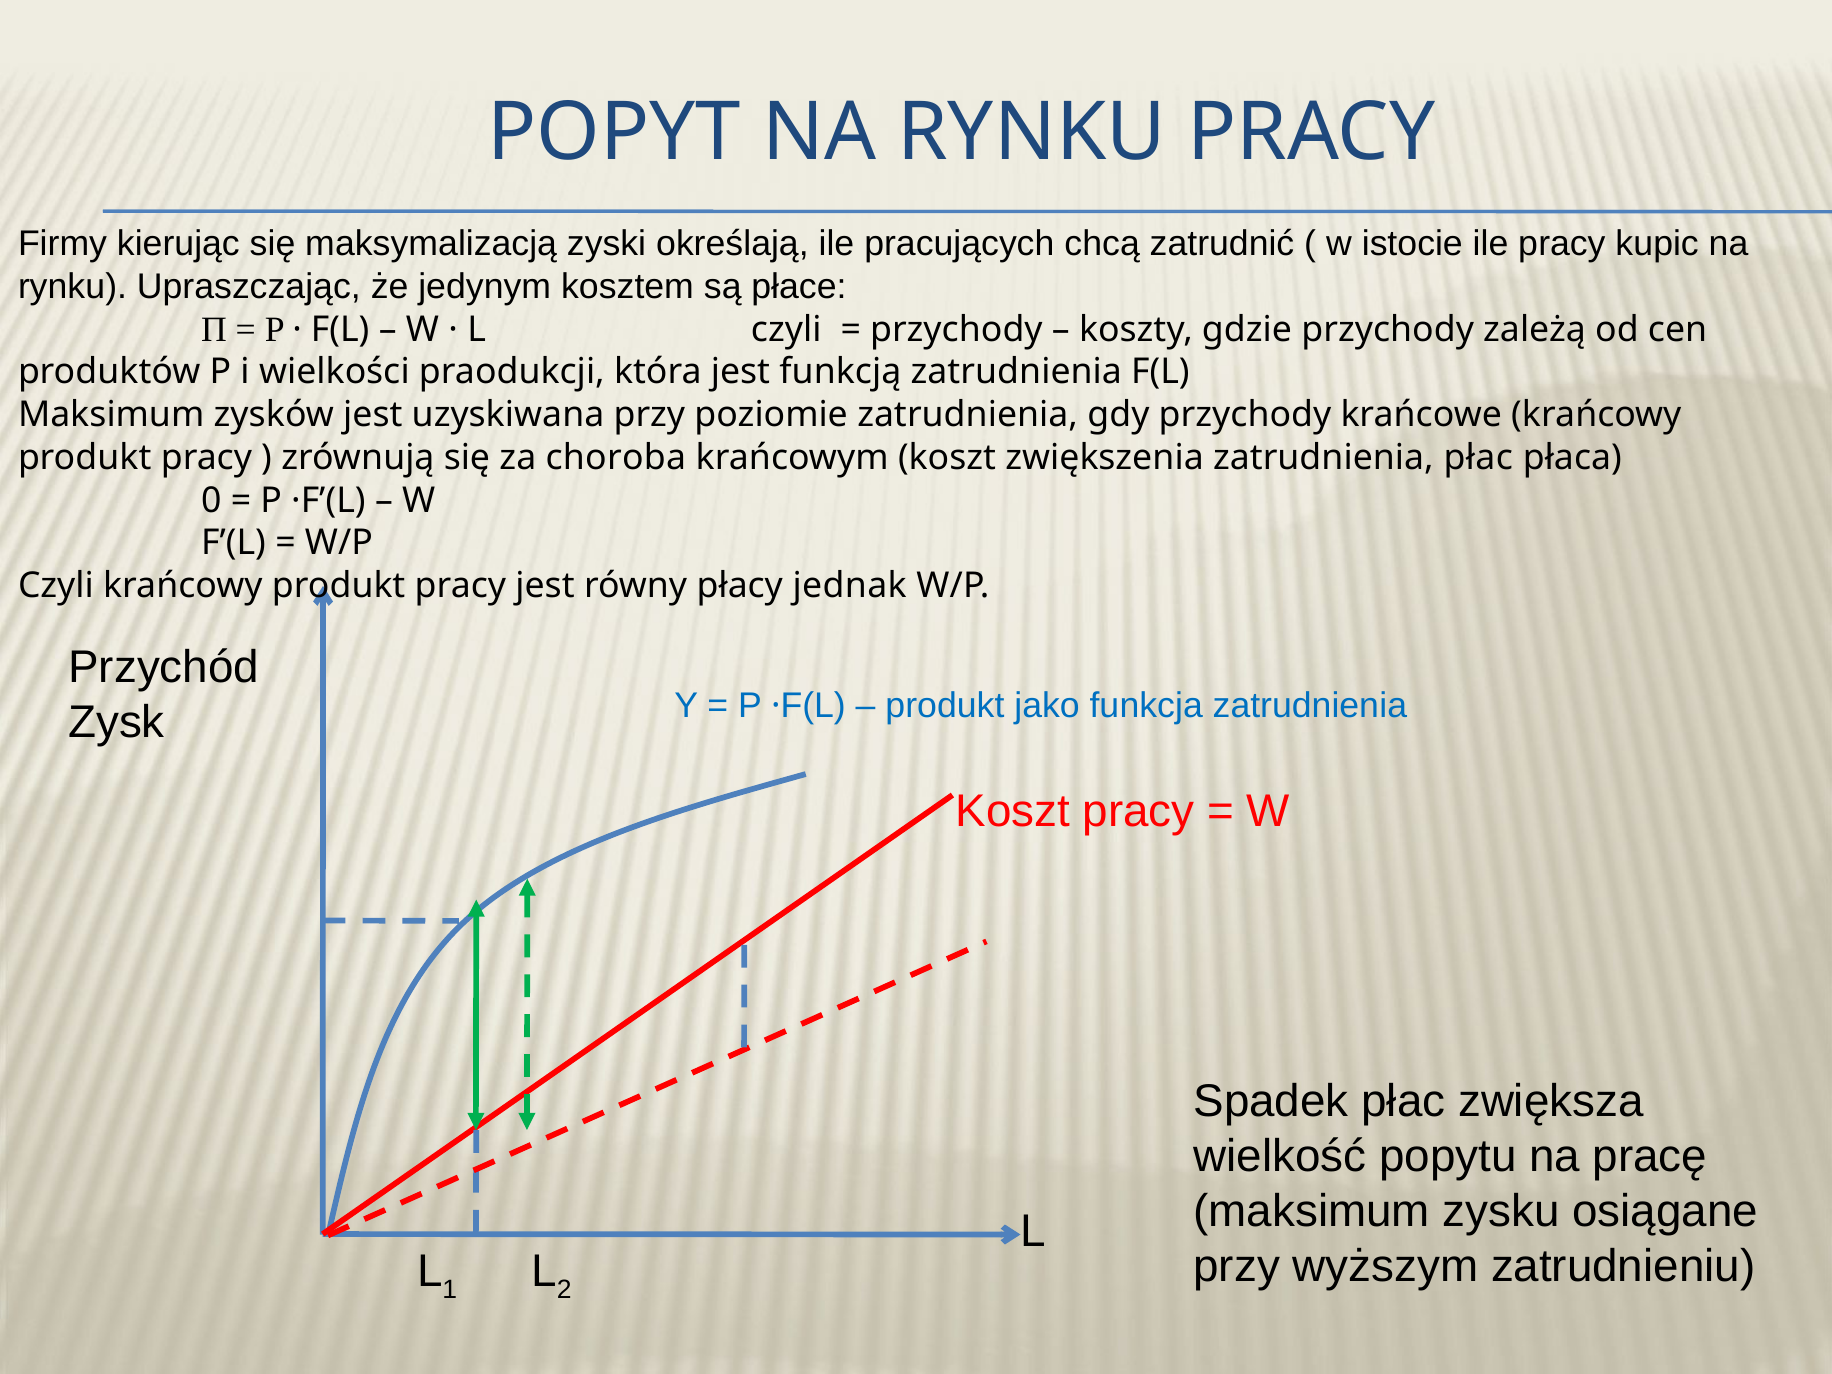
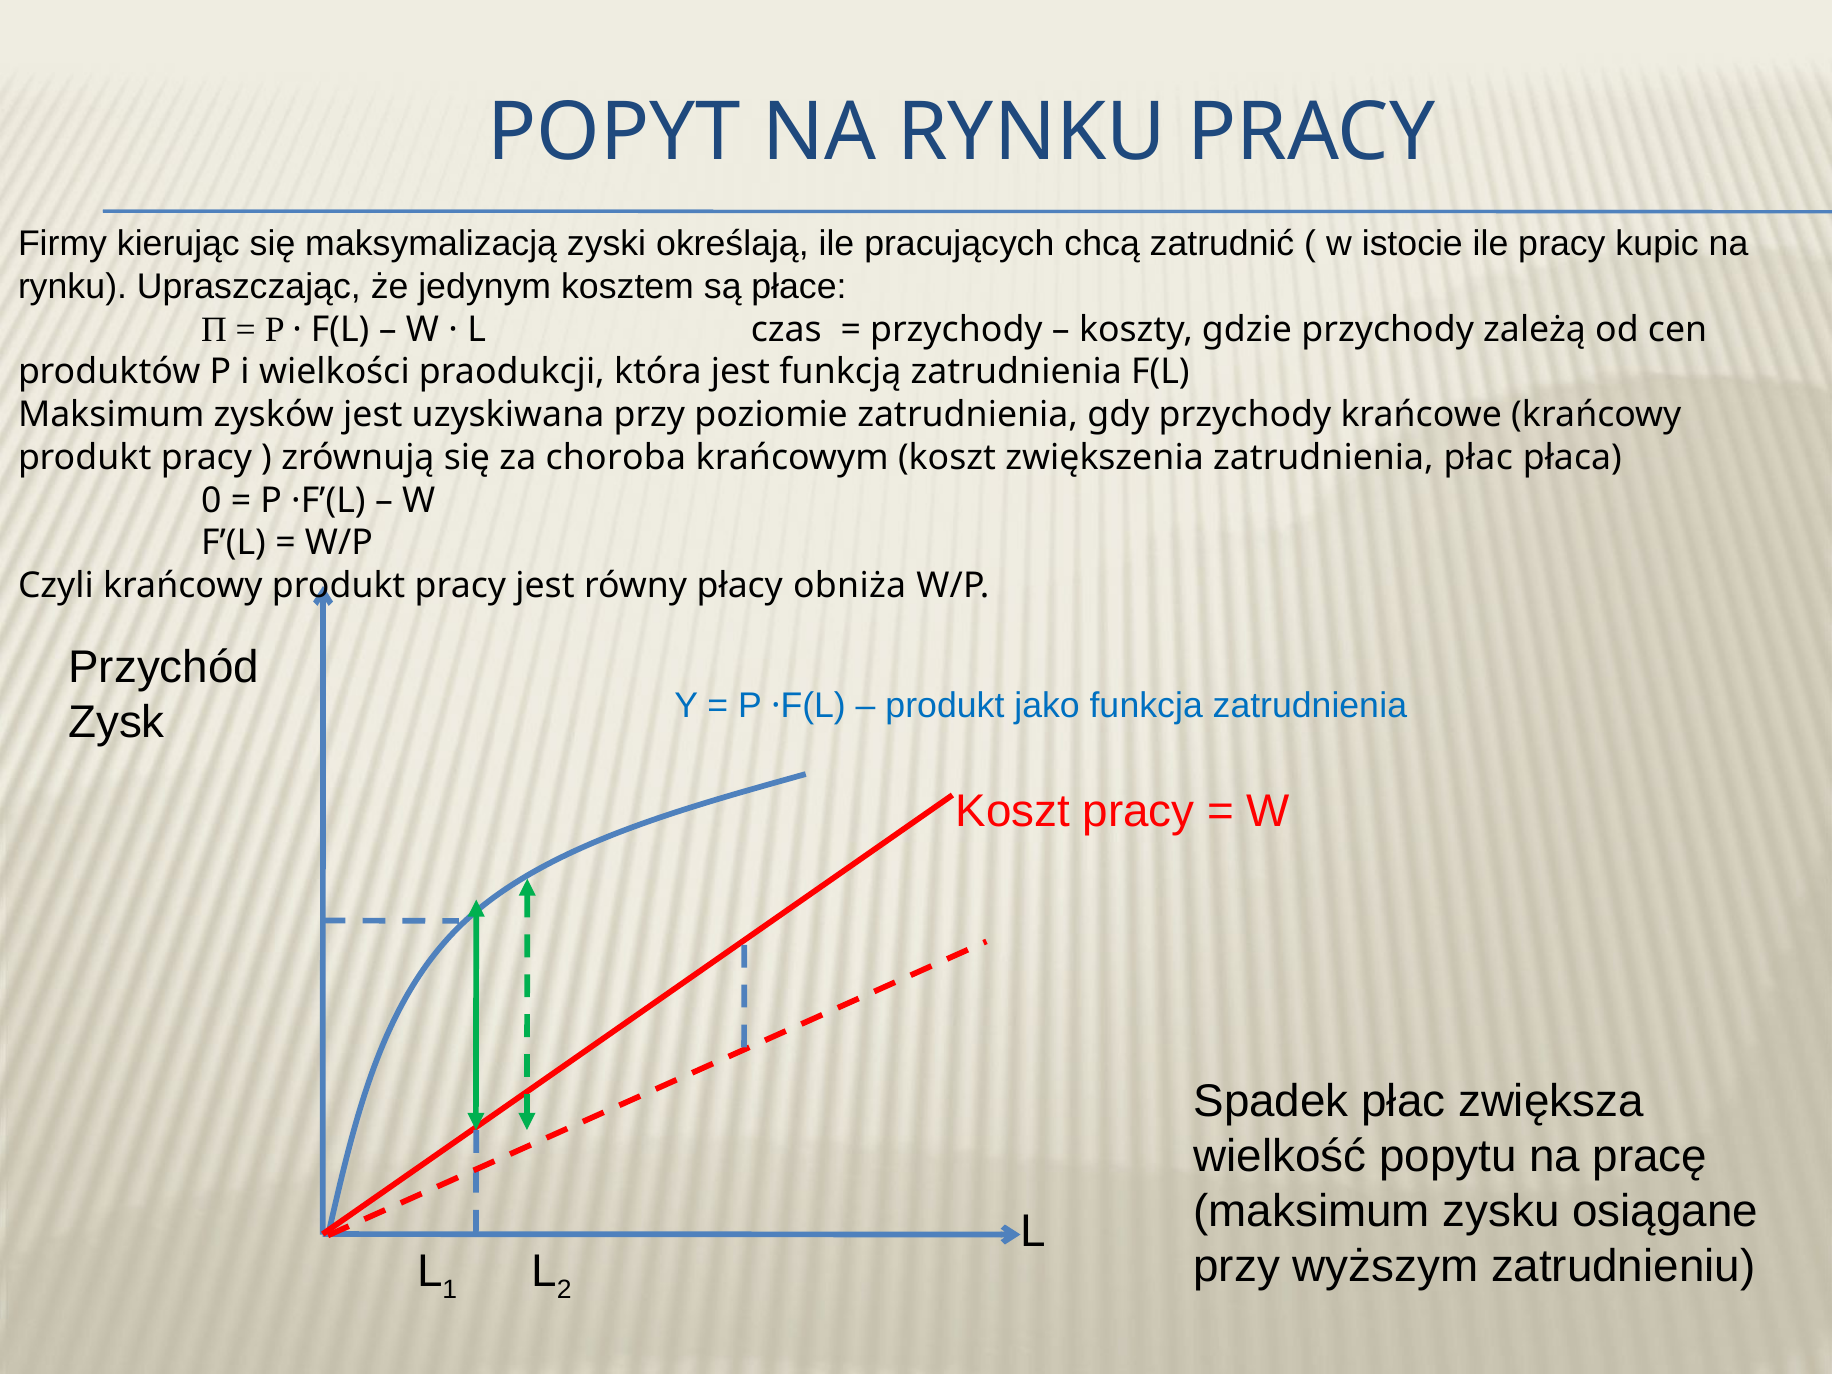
L czyli: czyli -> czas
jednak: jednak -> obniża
